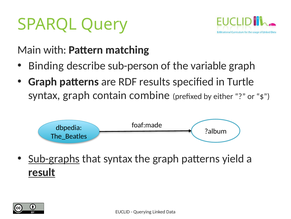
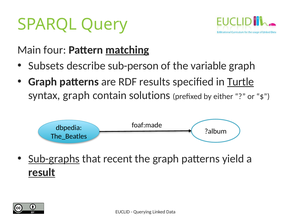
with: with -> four
matching underline: none -> present
Binding: Binding -> Subsets
Turtle underline: none -> present
combine: combine -> solutions
that syntax: syntax -> recent
